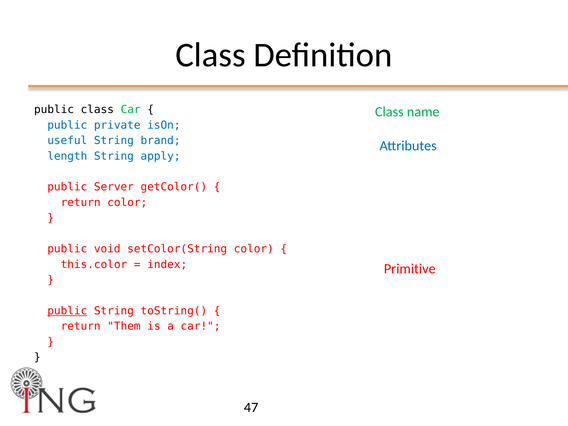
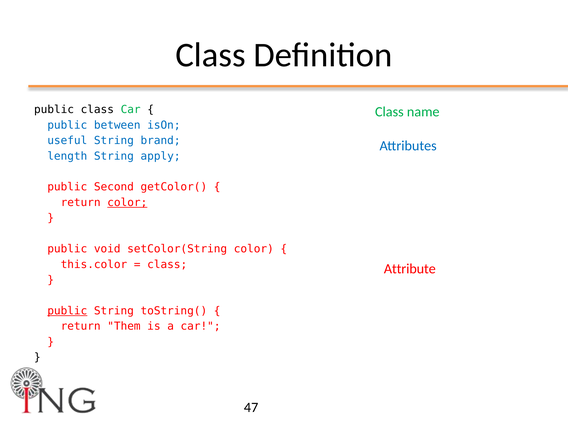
private: private -> between
Server: Server -> Second
color at (127, 202) underline: none -> present
index at (167, 264): index -> class
Primitive: Primitive -> Attribute
